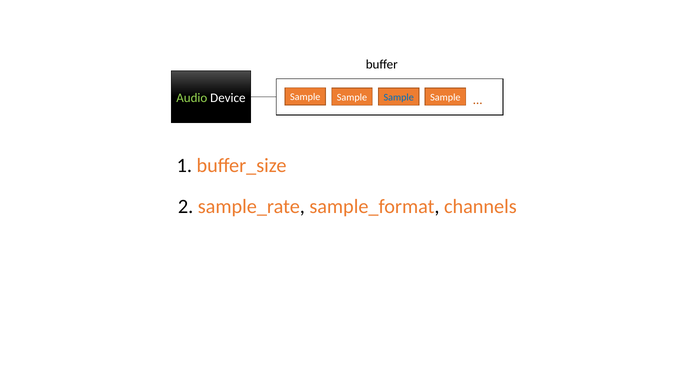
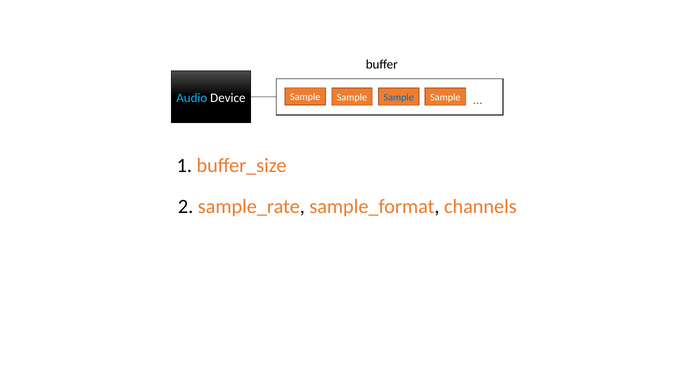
Audio colour: light green -> light blue
